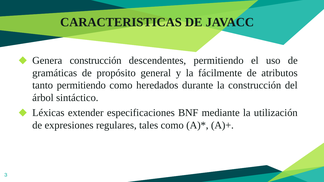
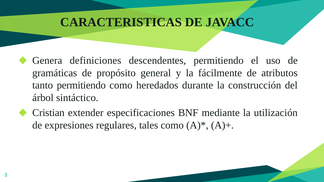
Genera construcción: construcción -> definiciones
Léxicas: Léxicas -> Cristian
